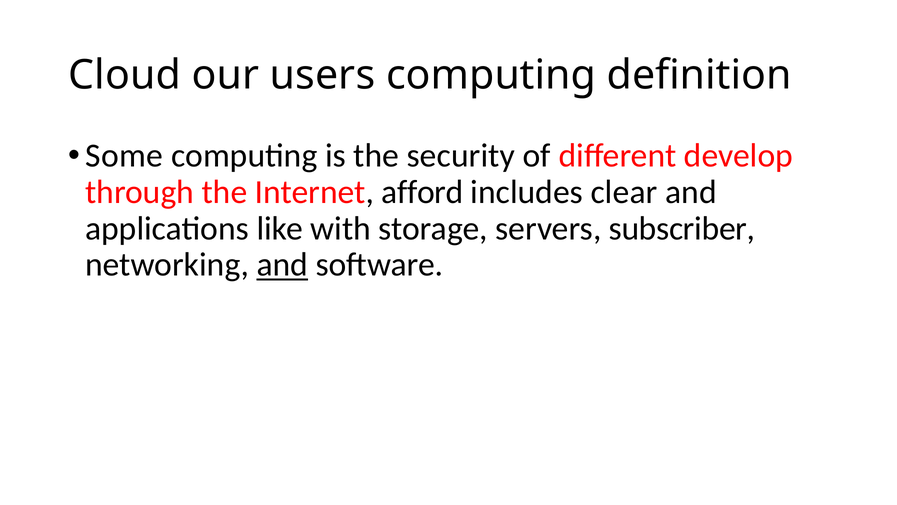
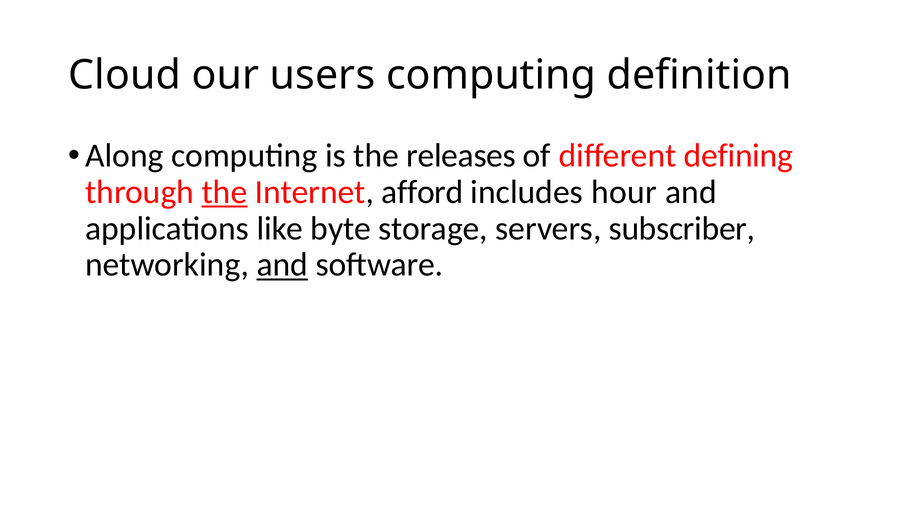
Some: Some -> Along
security: security -> releases
develop: develop -> defining
the at (225, 192) underline: none -> present
clear: clear -> hour
with: with -> byte
